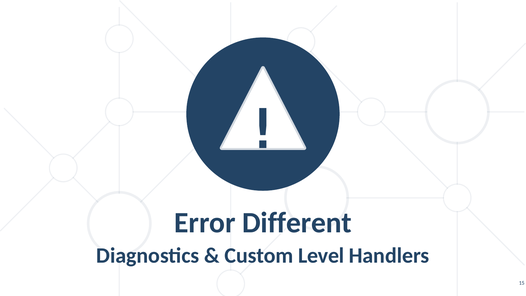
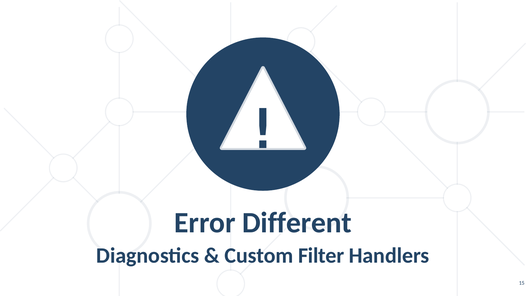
Level: Level -> Filter
